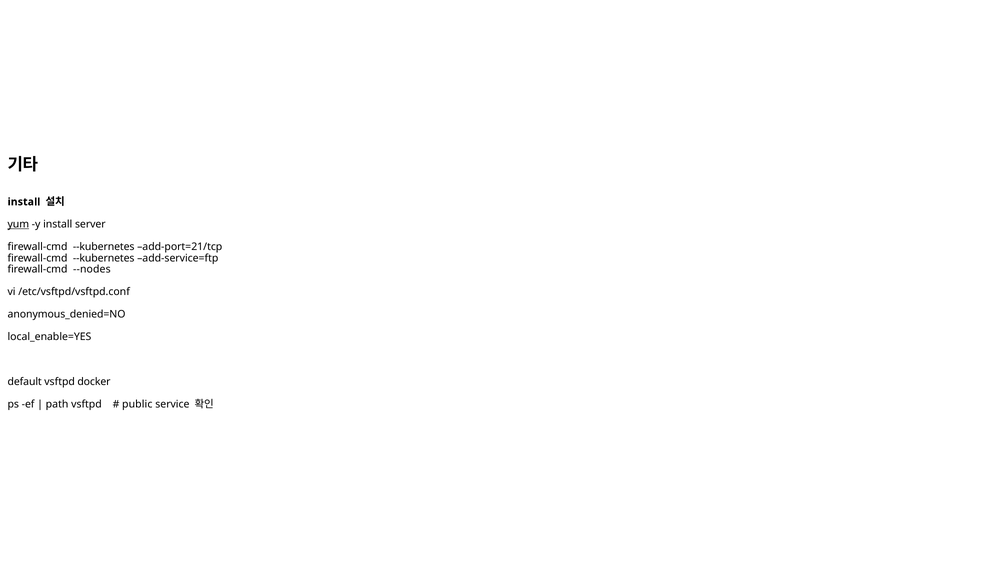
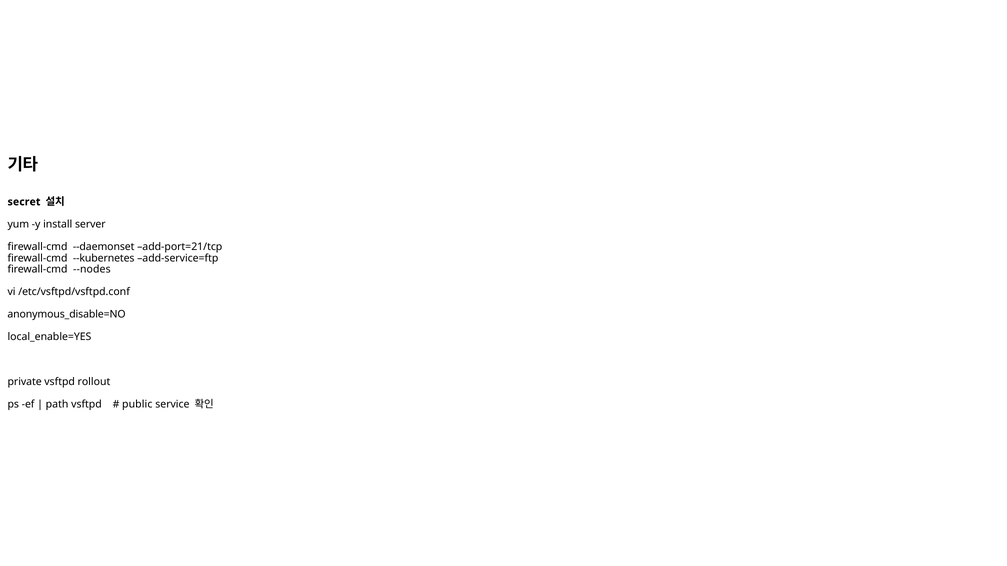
install at (24, 202): install -> secret
yum underline: present -> none
--kubernetes at (104, 247): --kubernetes -> --daemonset
anonymous_denied=NO: anonymous_denied=NO -> anonymous_disable=NO
default: default -> private
docker: docker -> rollout
